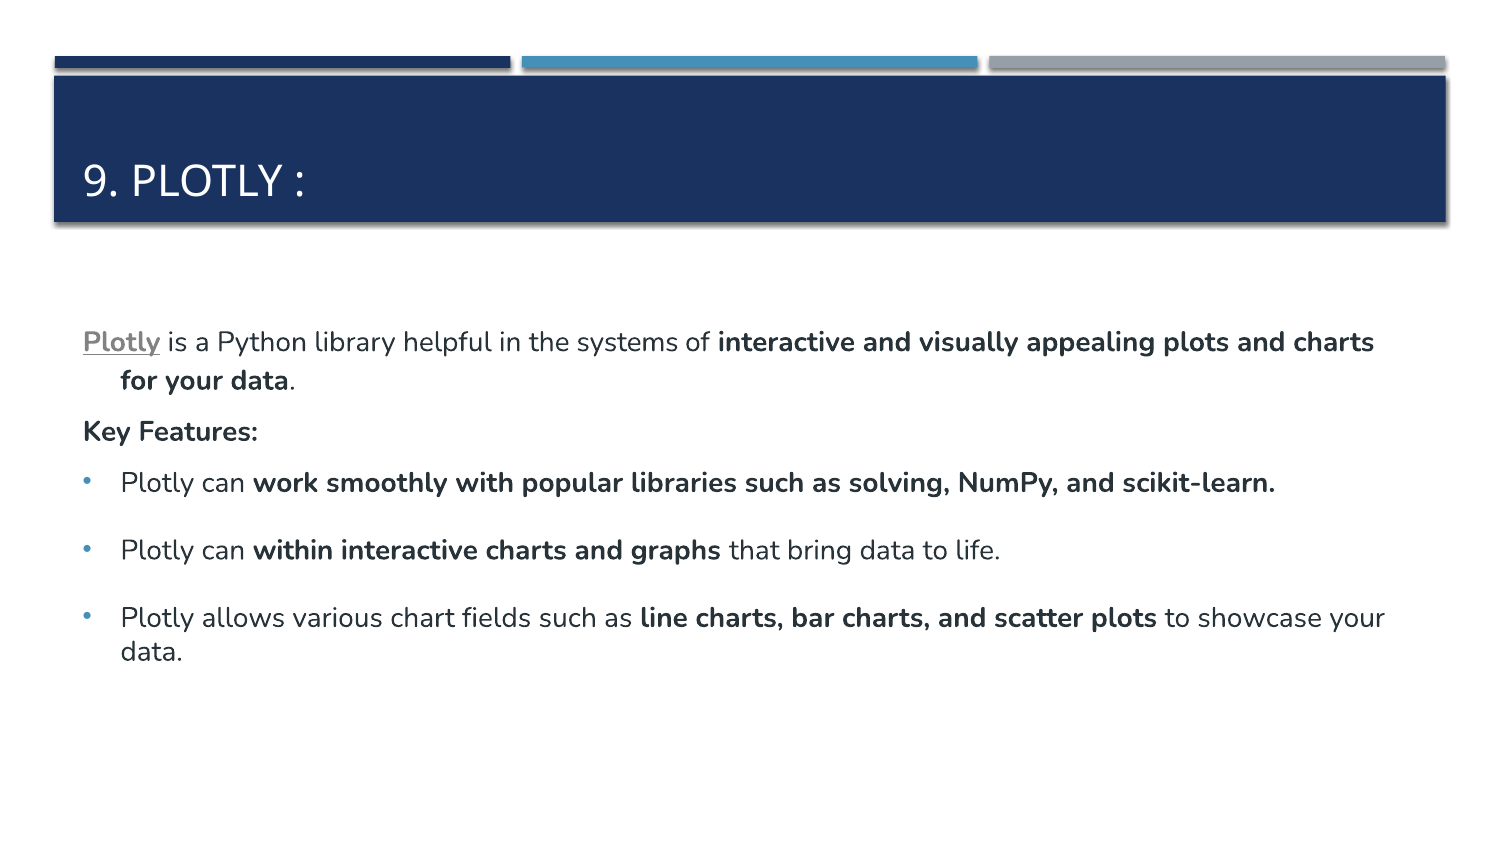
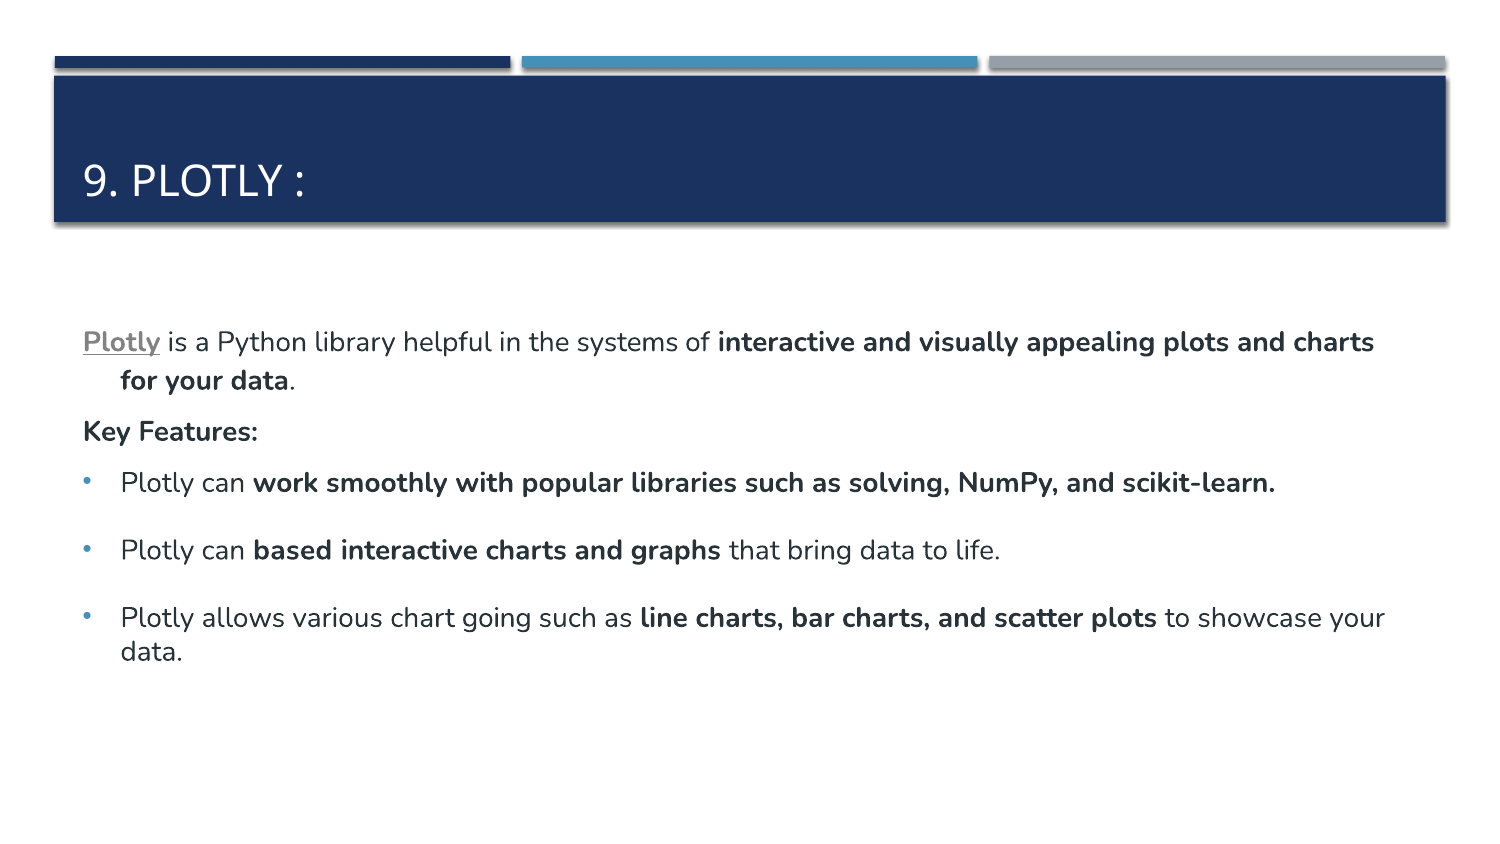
within: within -> based
fields: fields -> going
